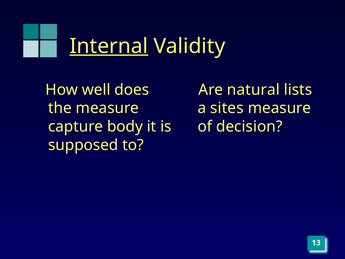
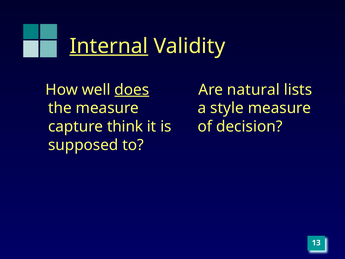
does underline: none -> present
sites: sites -> style
body: body -> think
